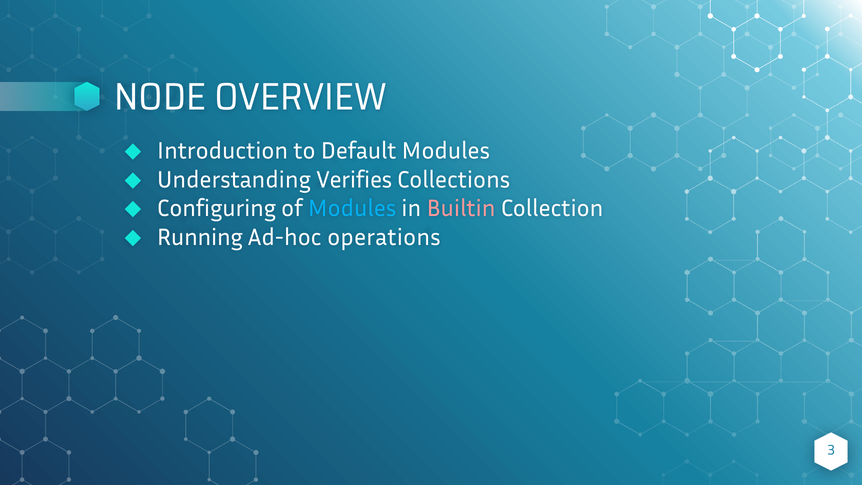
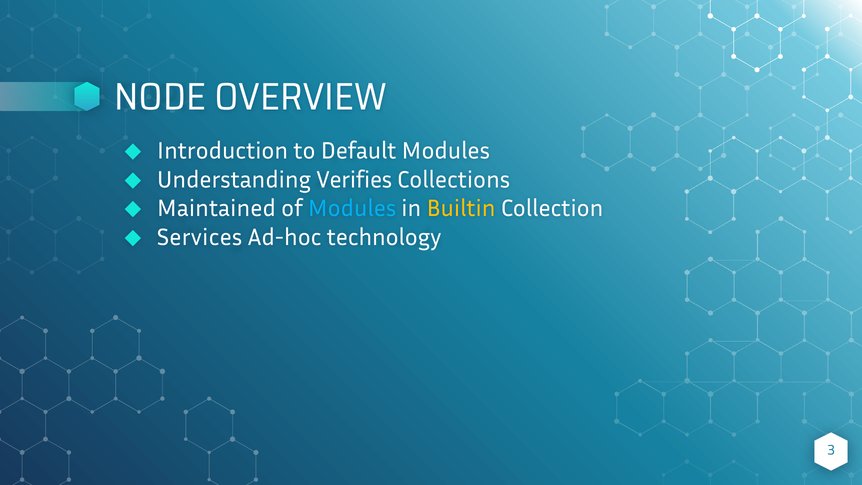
Configuring: Configuring -> Maintained
Builtin colour: pink -> yellow
Running: Running -> Services
operations: operations -> technology
